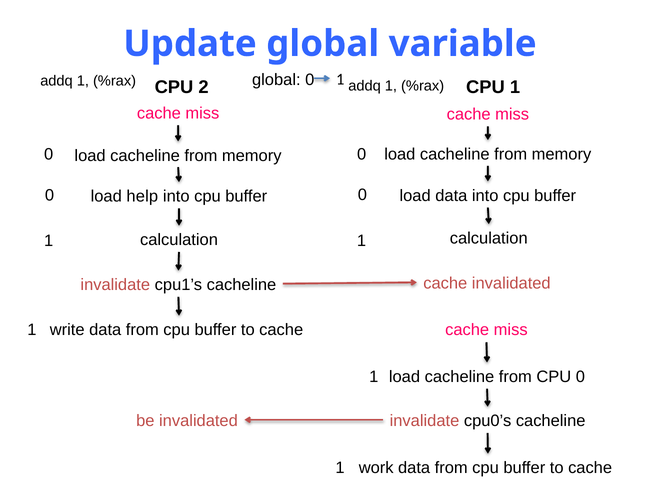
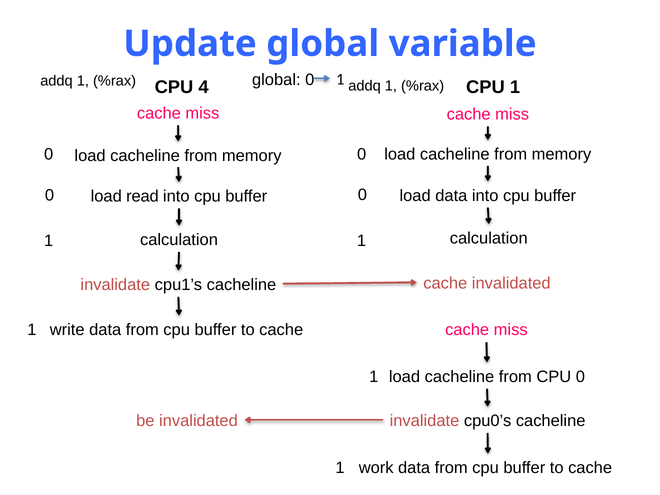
2: 2 -> 4
help: help -> read
